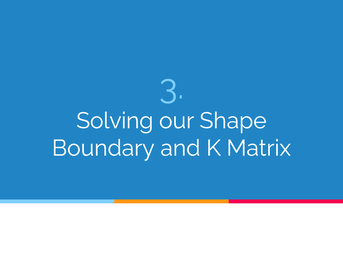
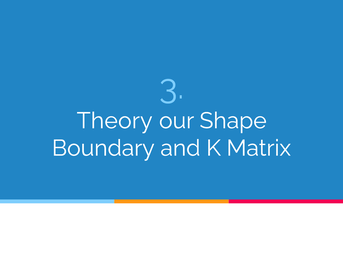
Solving: Solving -> Theory
